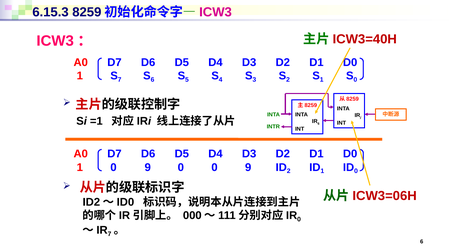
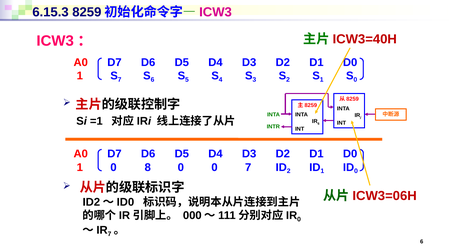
1 0 9: 9 -> 8
0 0 9: 9 -> 7
